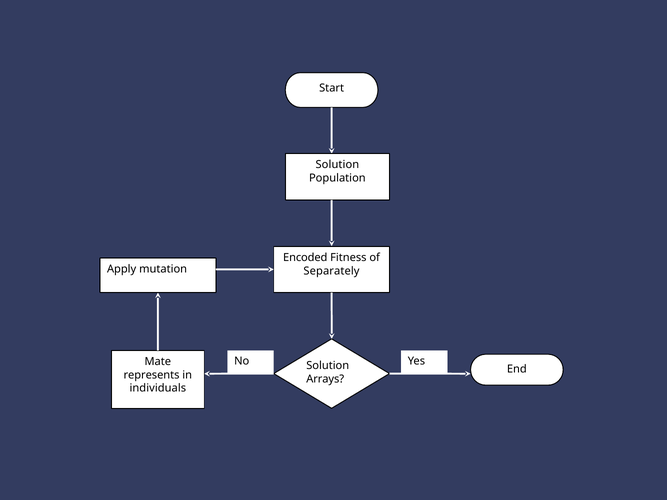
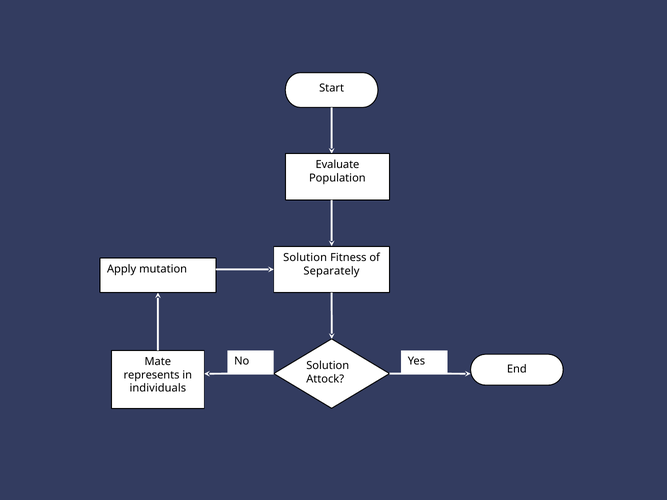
Solution at (337, 165): Solution -> Evaluate
Encoded at (305, 258): Encoded -> Solution
Arrays: Arrays -> Attock
